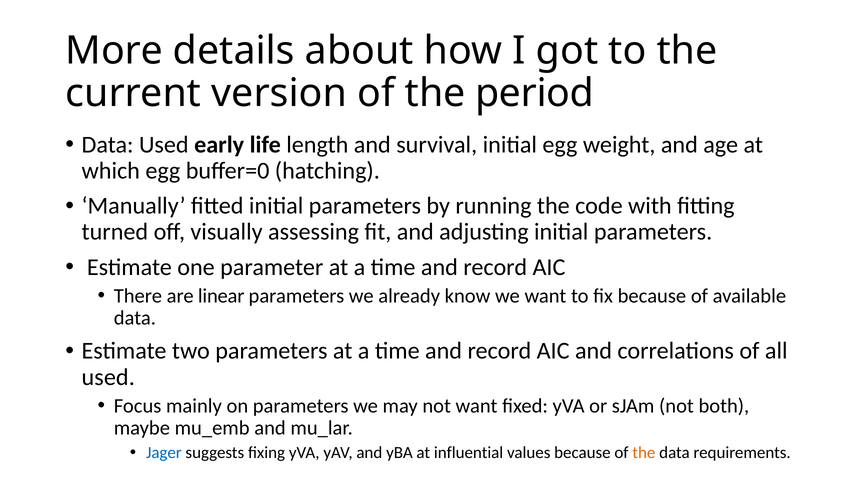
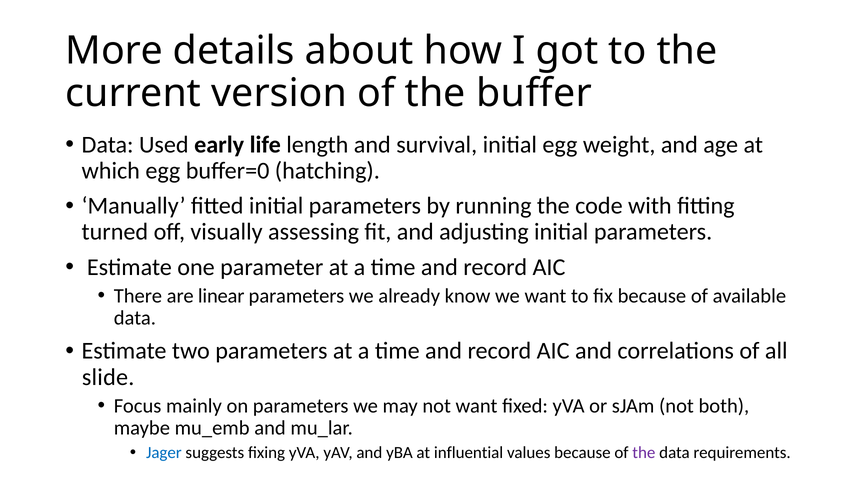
period: period -> buffer
used at (108, 377): used -> slide
the at (644, 453) colour: orange -> purple
